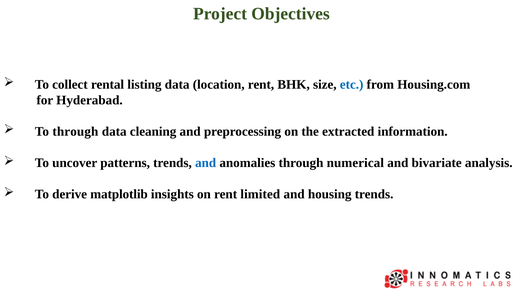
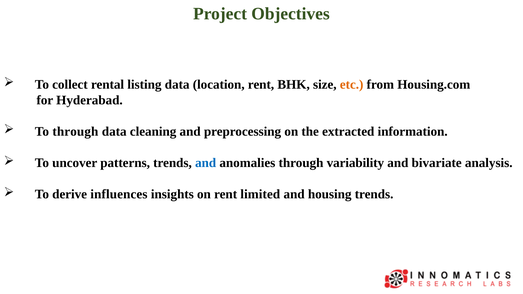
etc colour: blue -> orange
numerical: numerical -> variability
matplotlib: matplotlib -> influences
